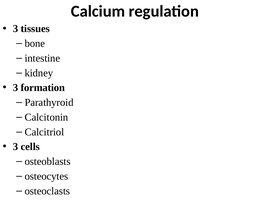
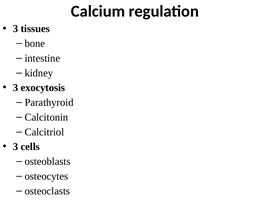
formation: formation -> exocytosis
